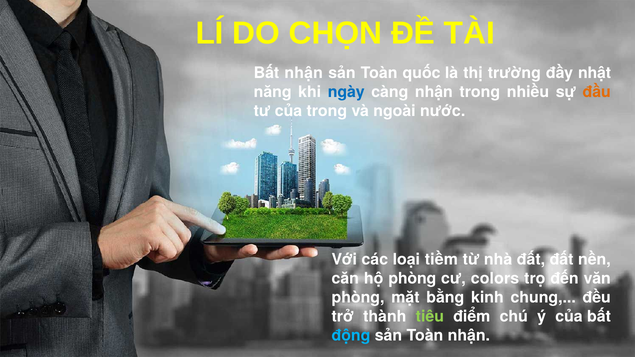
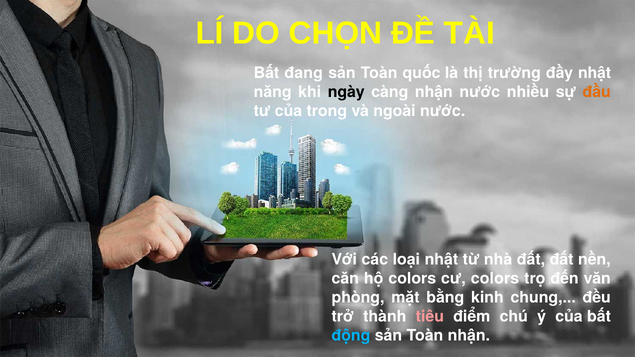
Bất nhận: nhận -> đang
ngày colour: blue -> black
nhận trong: trong -> nước
loại tiềm: tiềm -> nhật
hộ phòng: phòng -> colors
tiêu colour: light green -> pink
